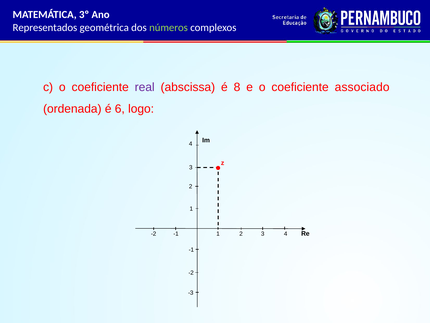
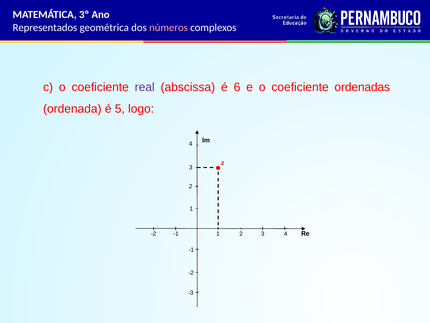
números colour: light green -> pink
8: 8 -> 6
associado: associado -> ordenadas
6: 6 -> 5
